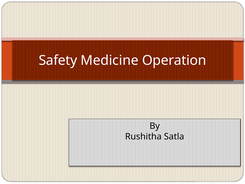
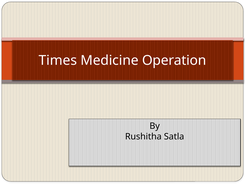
Safety: Safety -> Times
